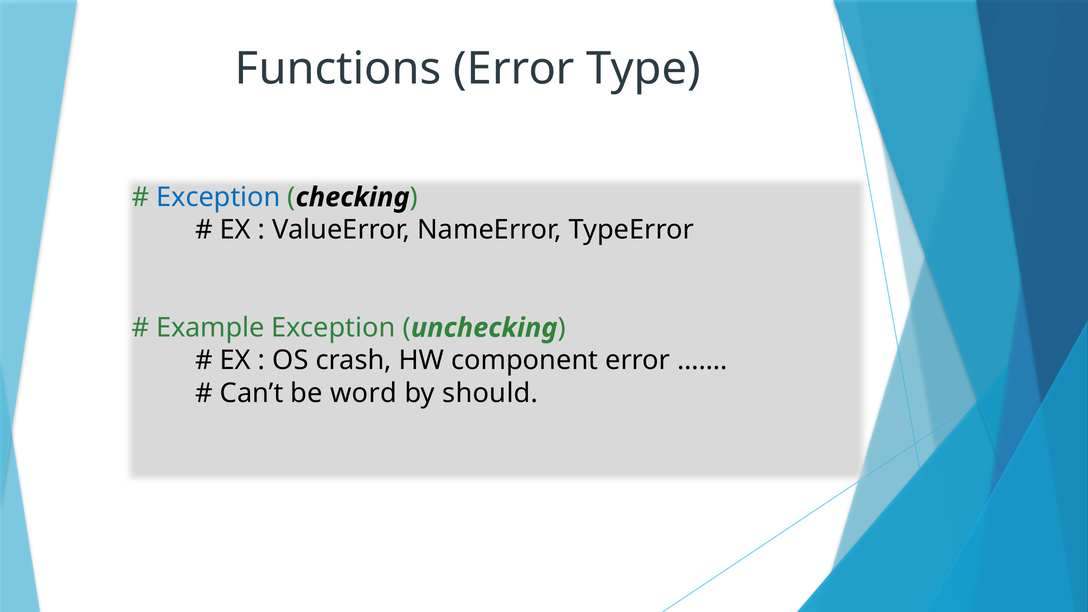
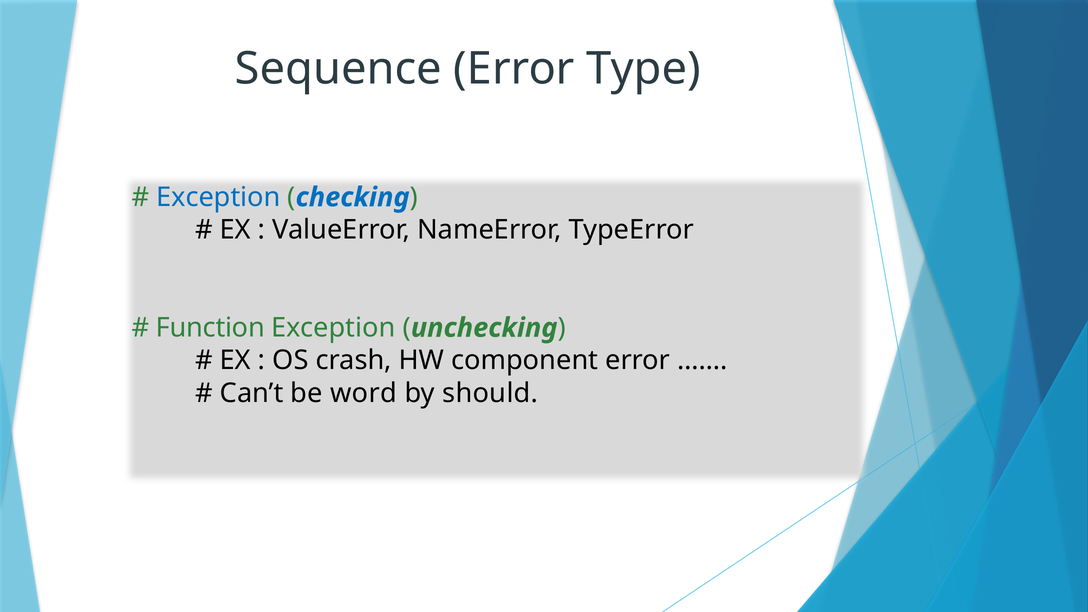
Functions: Functions -> Sequence
checking colour: black -> blue
Example: Example -> Function
